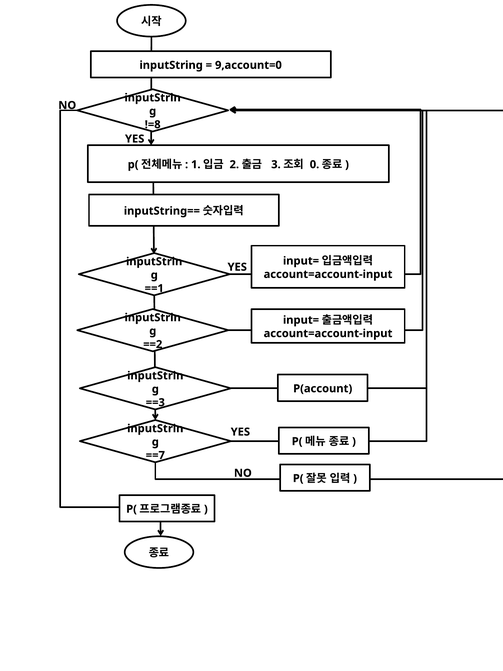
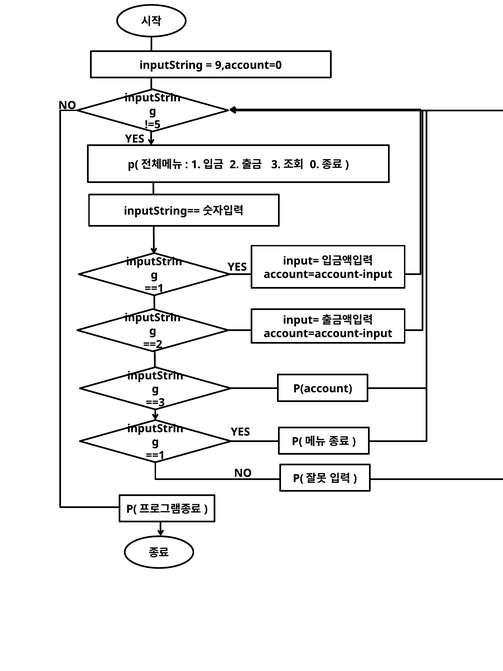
!=8: !=8 -> !=5
==7 at (155, 455): ==7 -> ==1
